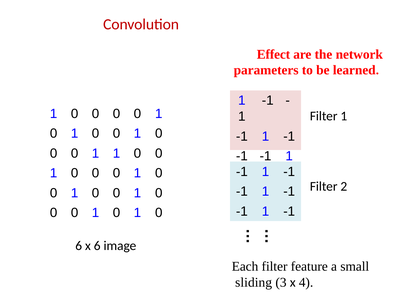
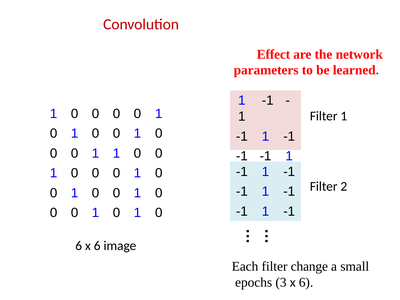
feature: feature -> change
sliding: sliding -> epochs
3 x 4: 4 -> 6
